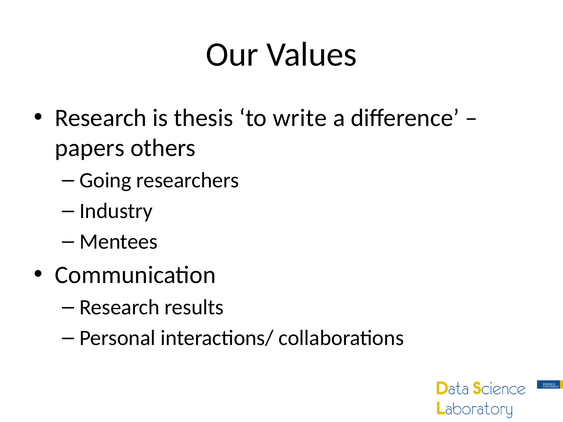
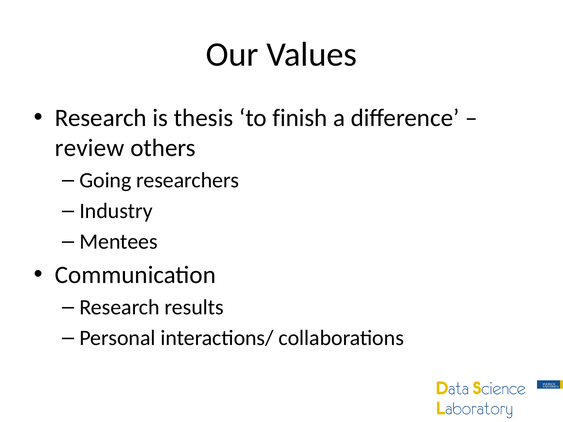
write: write -> finish
papers: papers -> review
